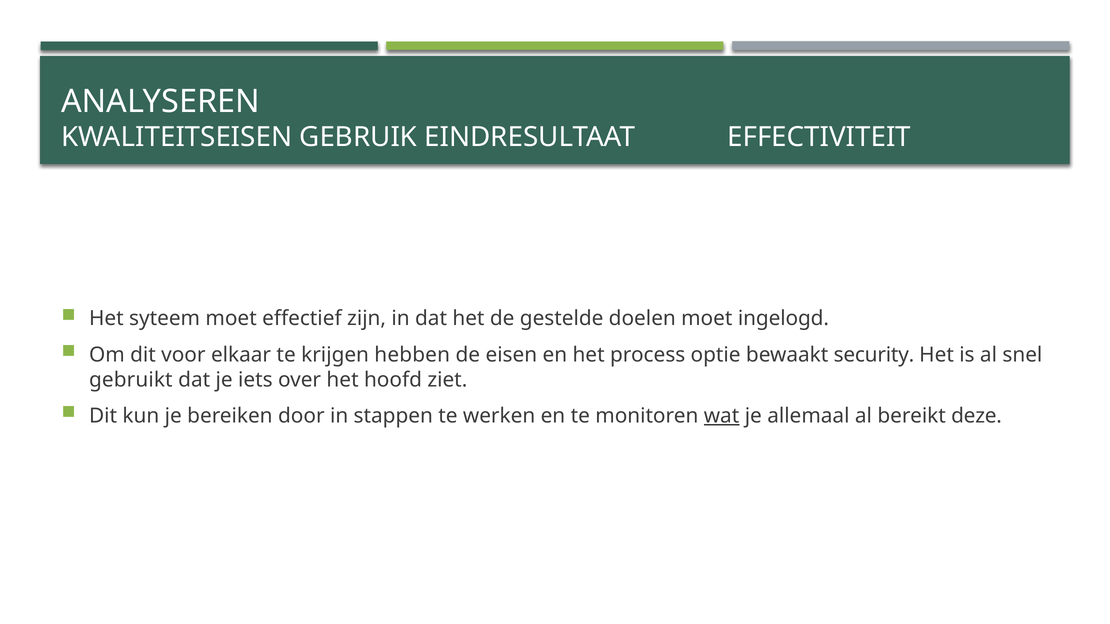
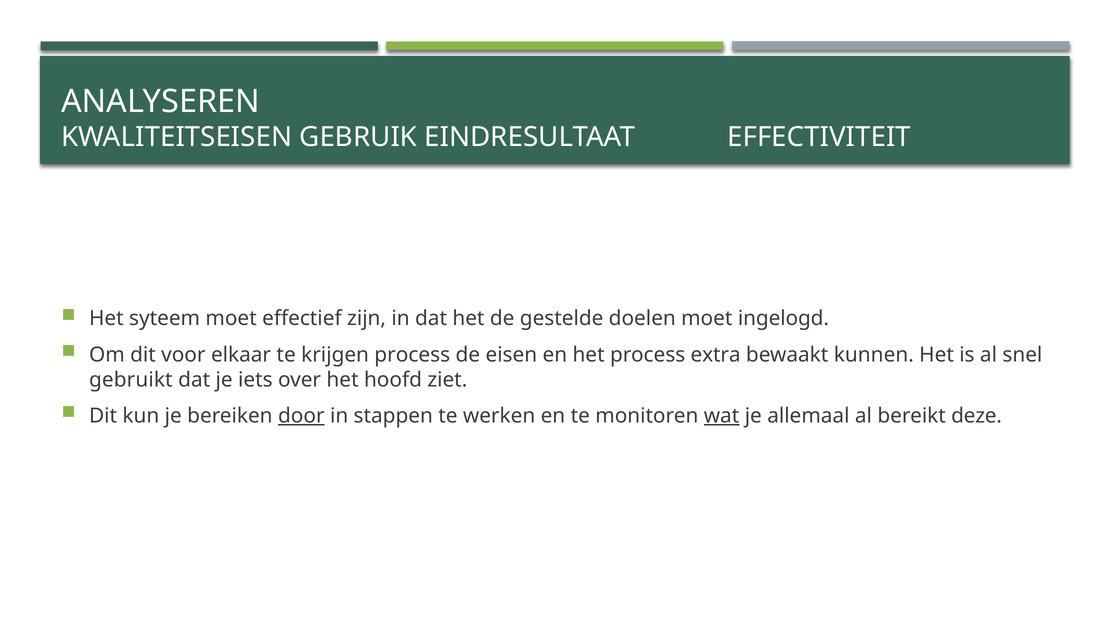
krijgen hebben: hebben -> process
optie: optie -> extra
security: security -> kunnen
door underline: none -> present
